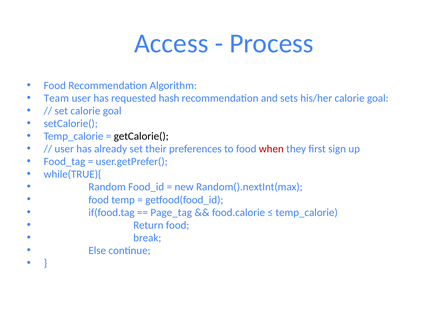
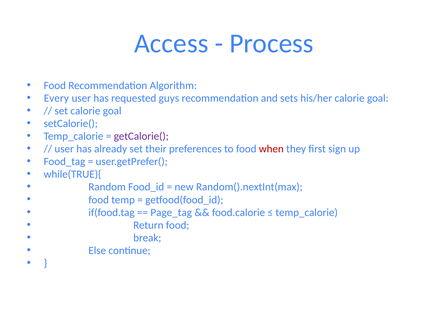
Team: Team -> Every
hash: hash -> guys
getCalorie( colour: black -> purple
